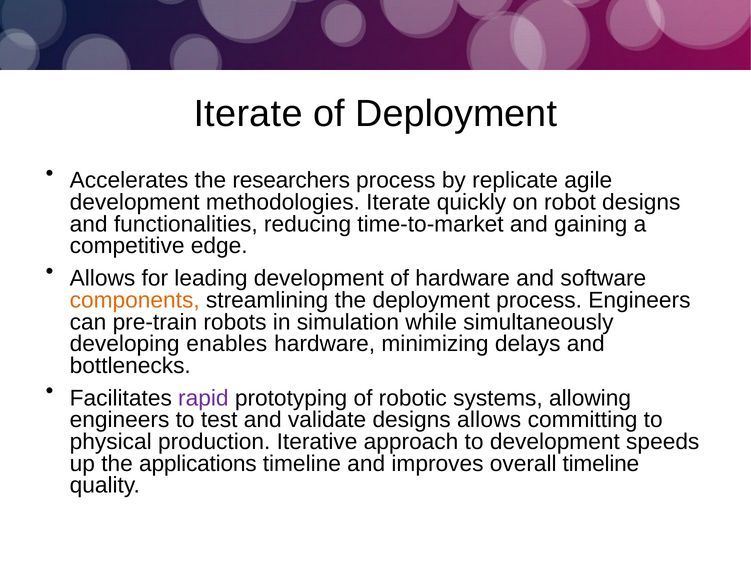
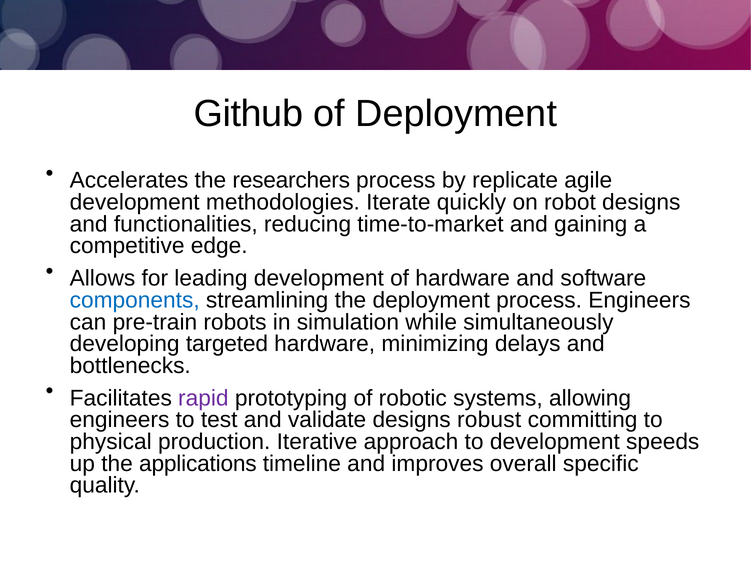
Iterate at (248, 114): Iterate -> Github
components colour: orange -> blue
enables: enables -> targeted
designs allows: allows -> robust
overall timeline: timeline -> specific
